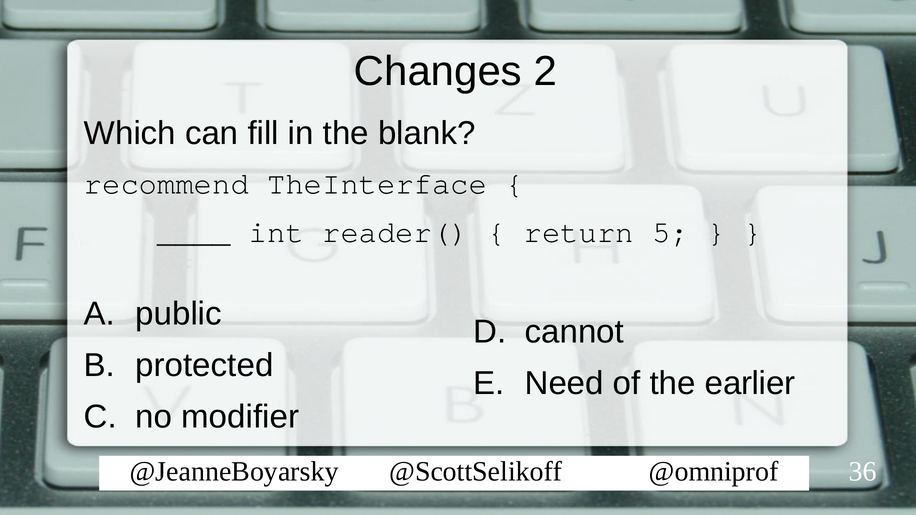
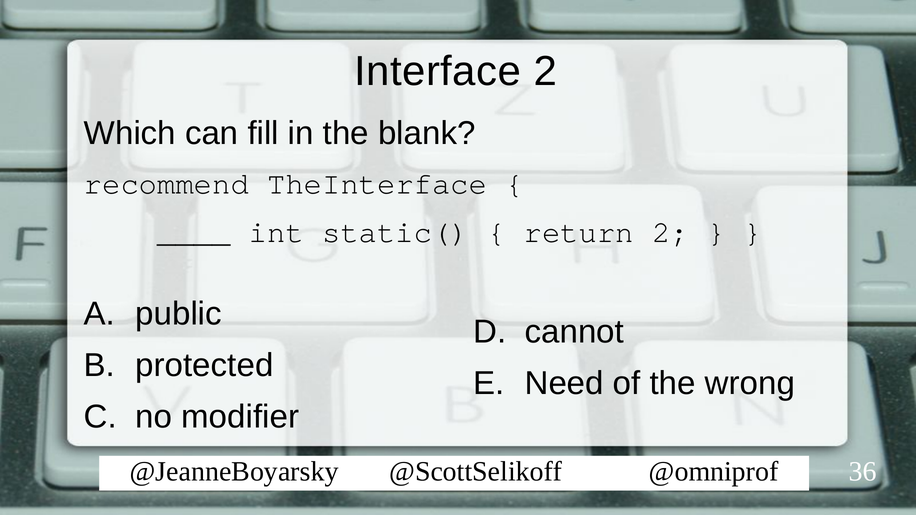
Changes: Changes -> Interface
reader(: reader( -> static(
return 5: 5 -> 2
earlier: earlier -> wrong
